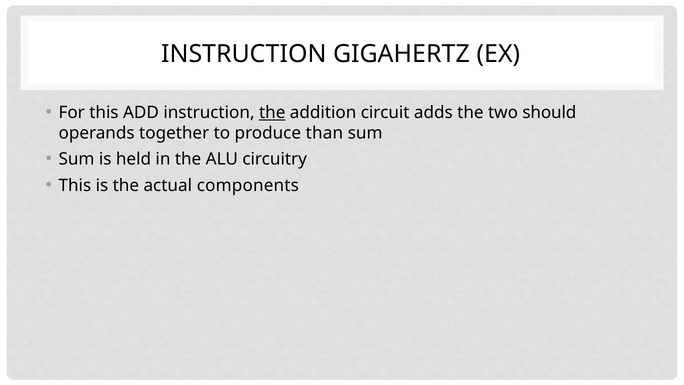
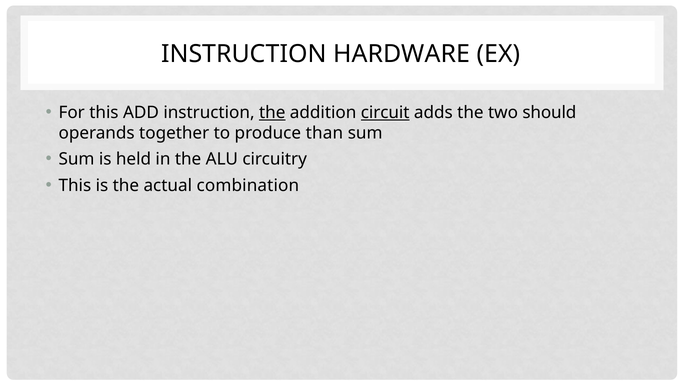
GIGAHERTZ: GIGAHERTZ -> HARDWARE
circuit underline: none -> present
components: components -> combination
